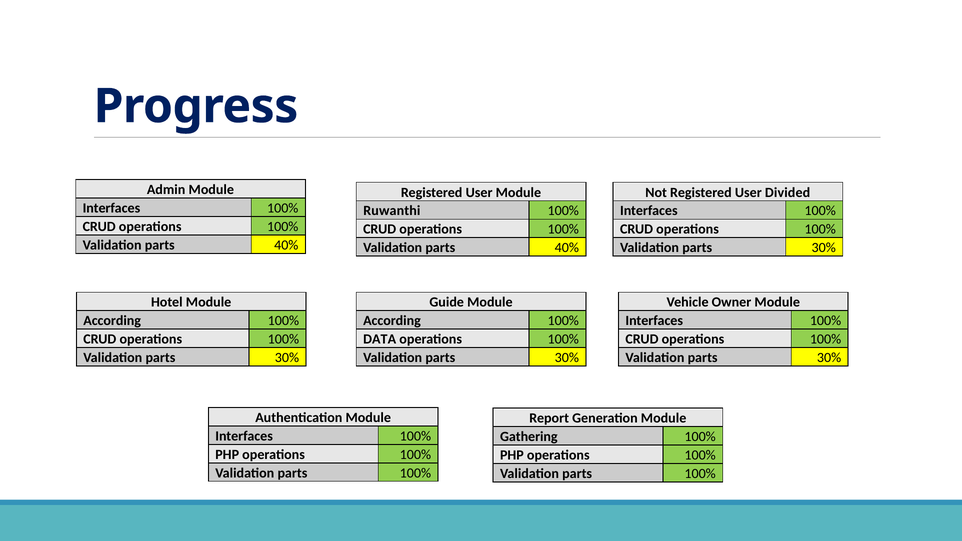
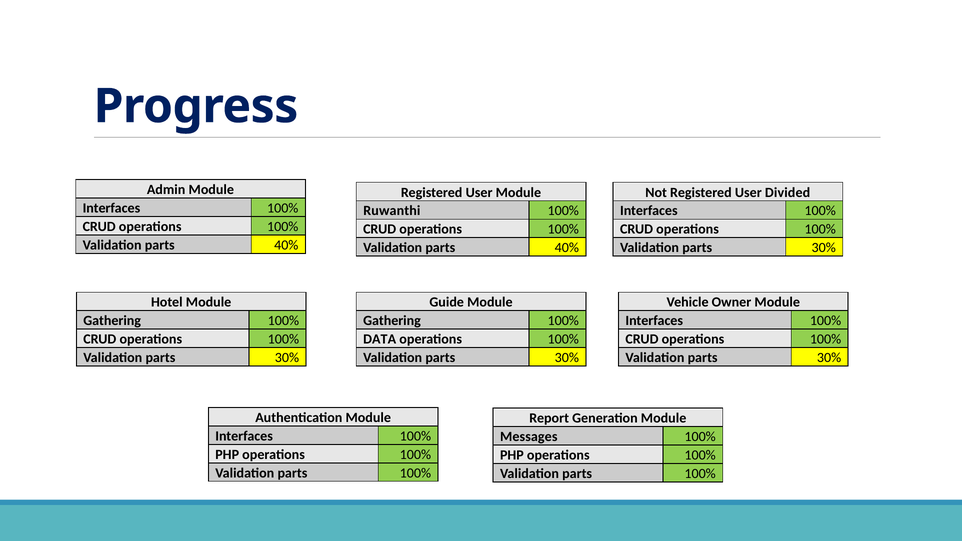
According at (112, 321): According -> Gathering
According at (392, 321): According -> Gathering
Gathering: Gathering -> Messages
